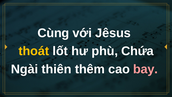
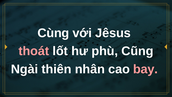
thoát colour: yellow -> pink
Chứa: Chứa -> Cũng
thêm: thêm -> nhân
